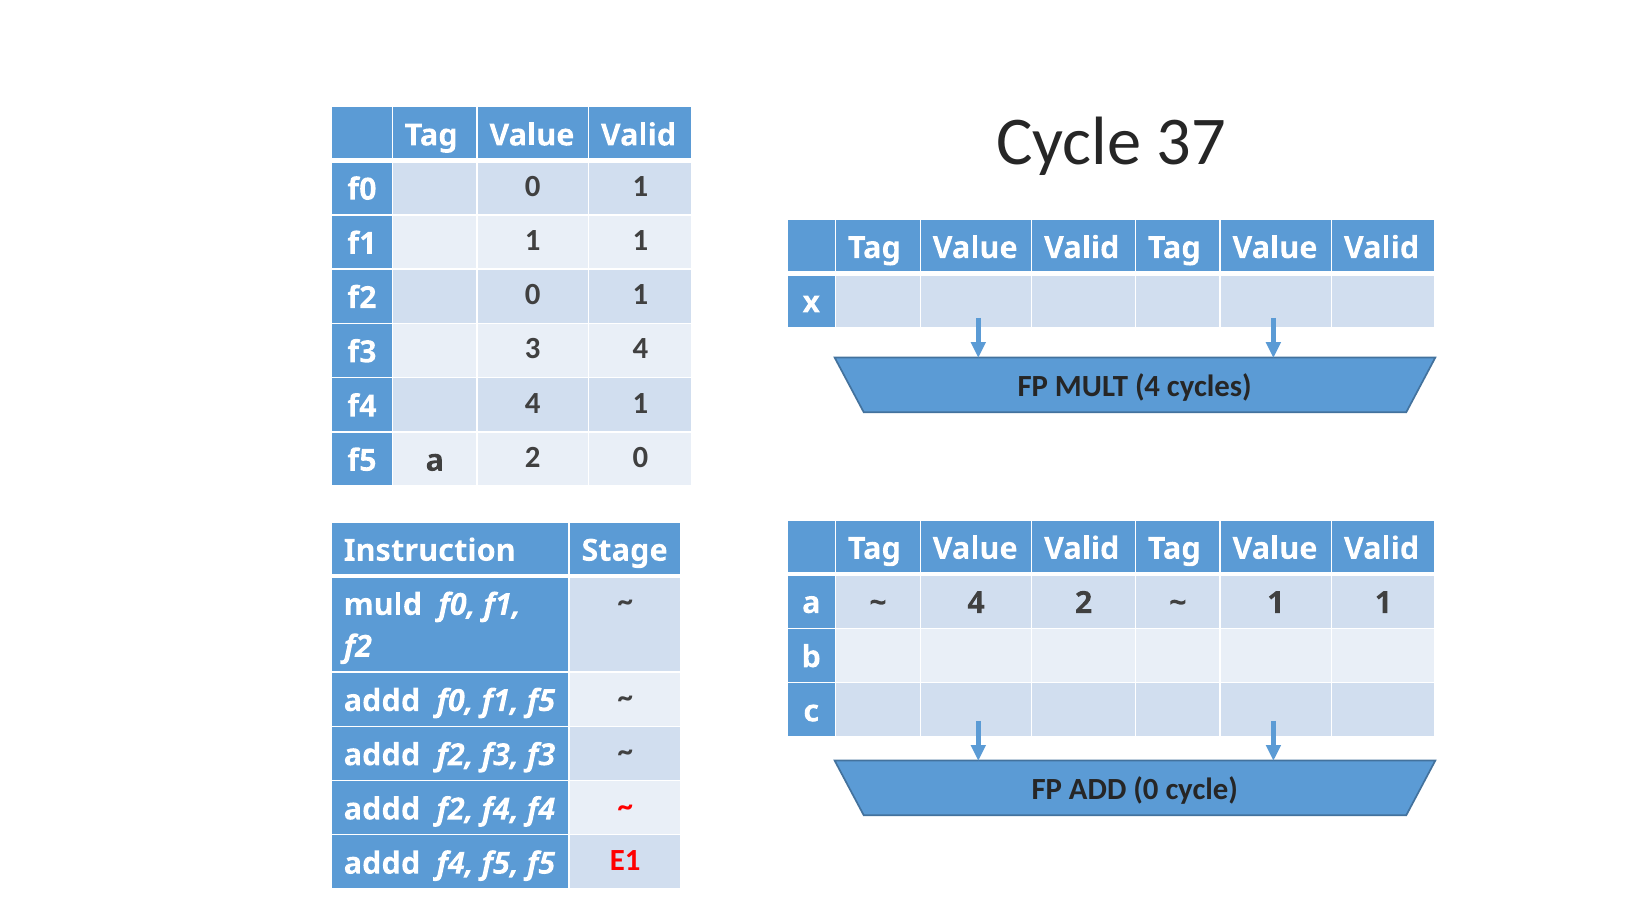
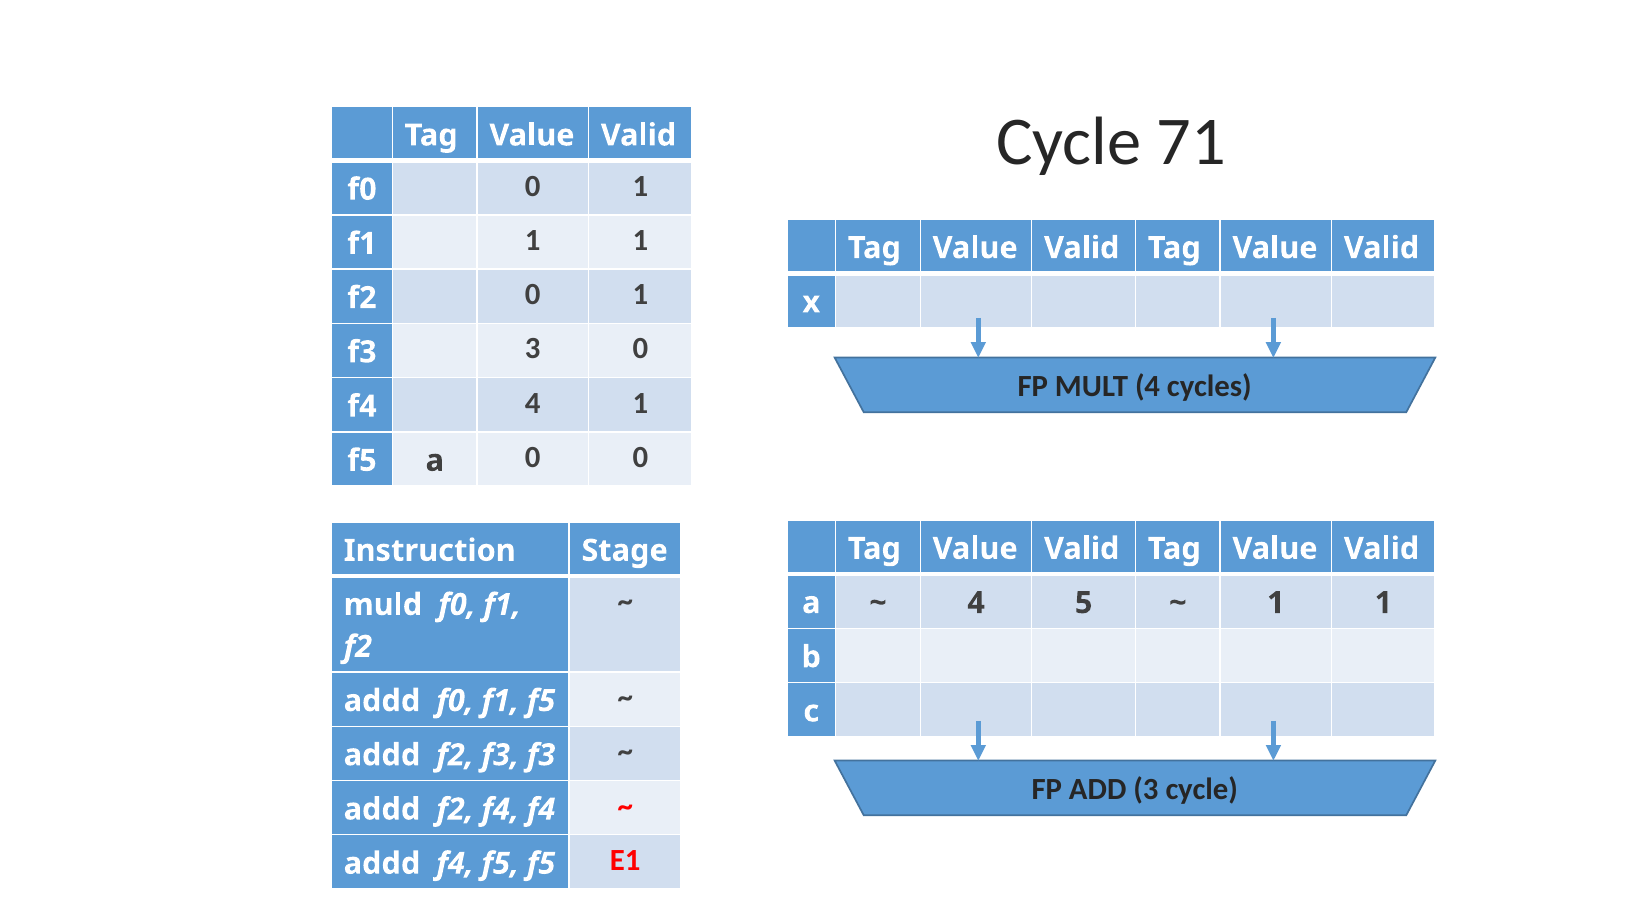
37: 37 -> 71
3 4: 4 -> 0
a 2: 2 -> 0
4 2: 2 -> 5
ADD 0: 0 -> 3
